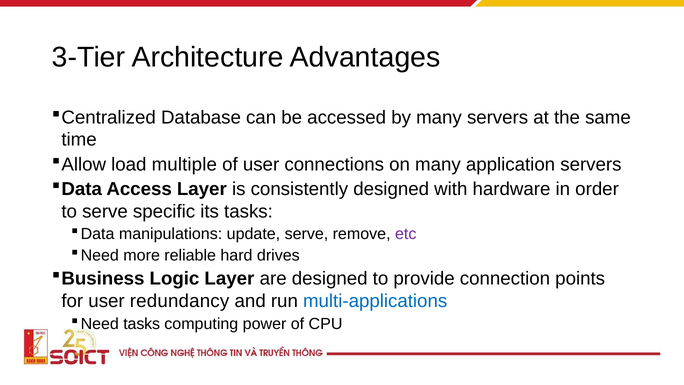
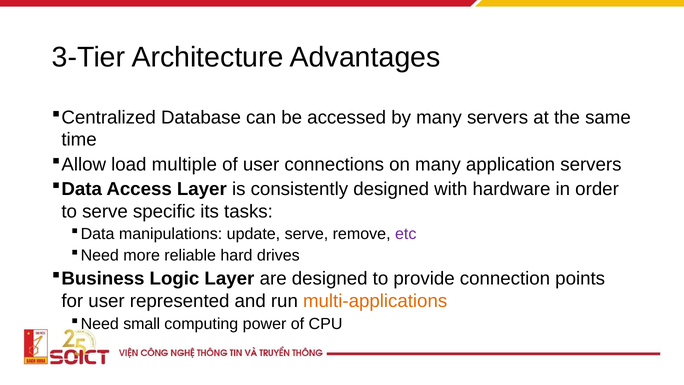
redundancy: redundancy -> represented
multi-applications colour: blue -> orange
tasks at (142, 324): tasks -> small
